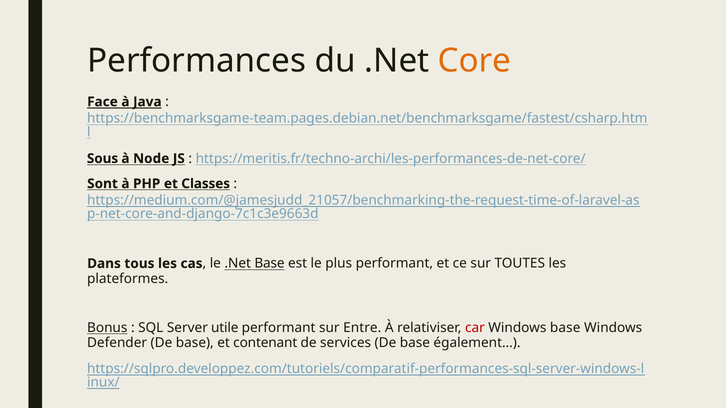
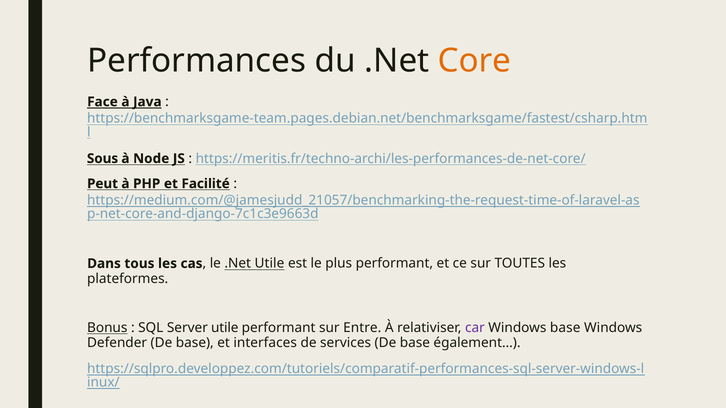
Sont: Sont -> Peut
Classes: Classes -> Facilité
.Net Base: Base -> Utile
car colour: red -> purple
contenant: contenant -> interfaces
